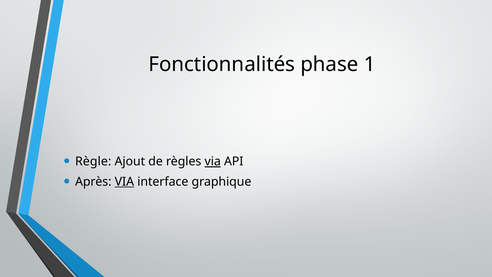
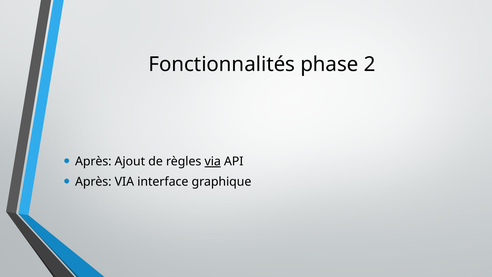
1: 1 -> 2
Règle at (93, 161): Règle -> Après
VIA at (124, 182) underline: present -> none
